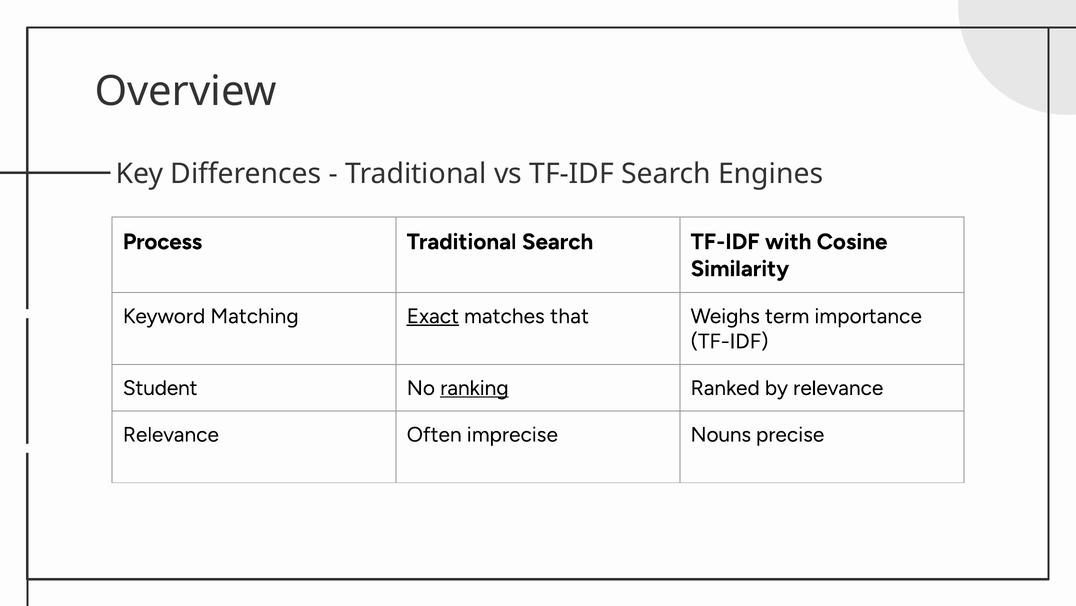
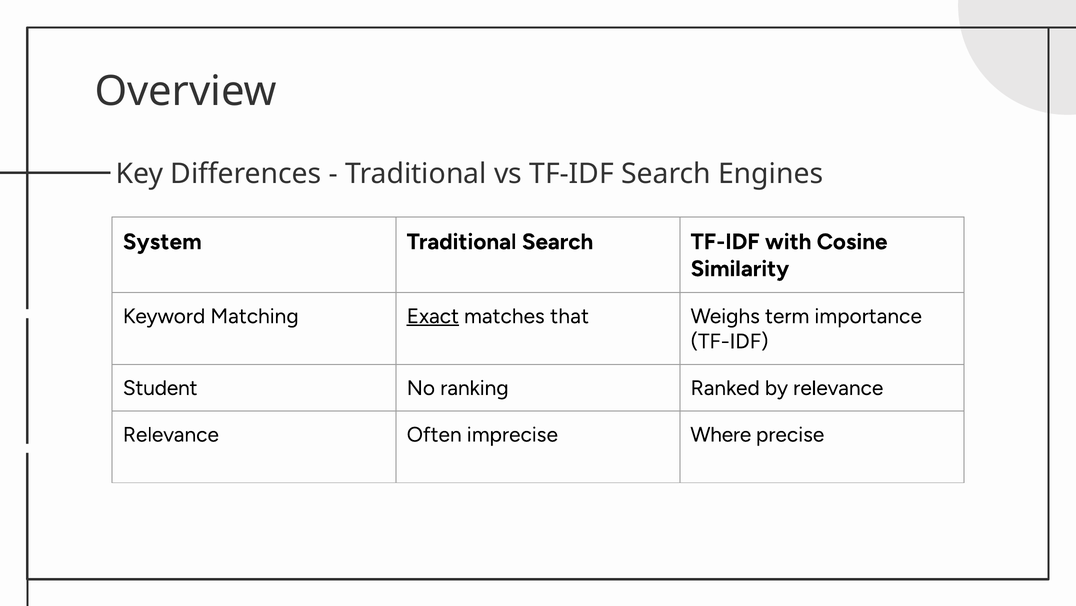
Process: Process -> System
ranking underline: present -> none
Nouns: Nouns -> Where
